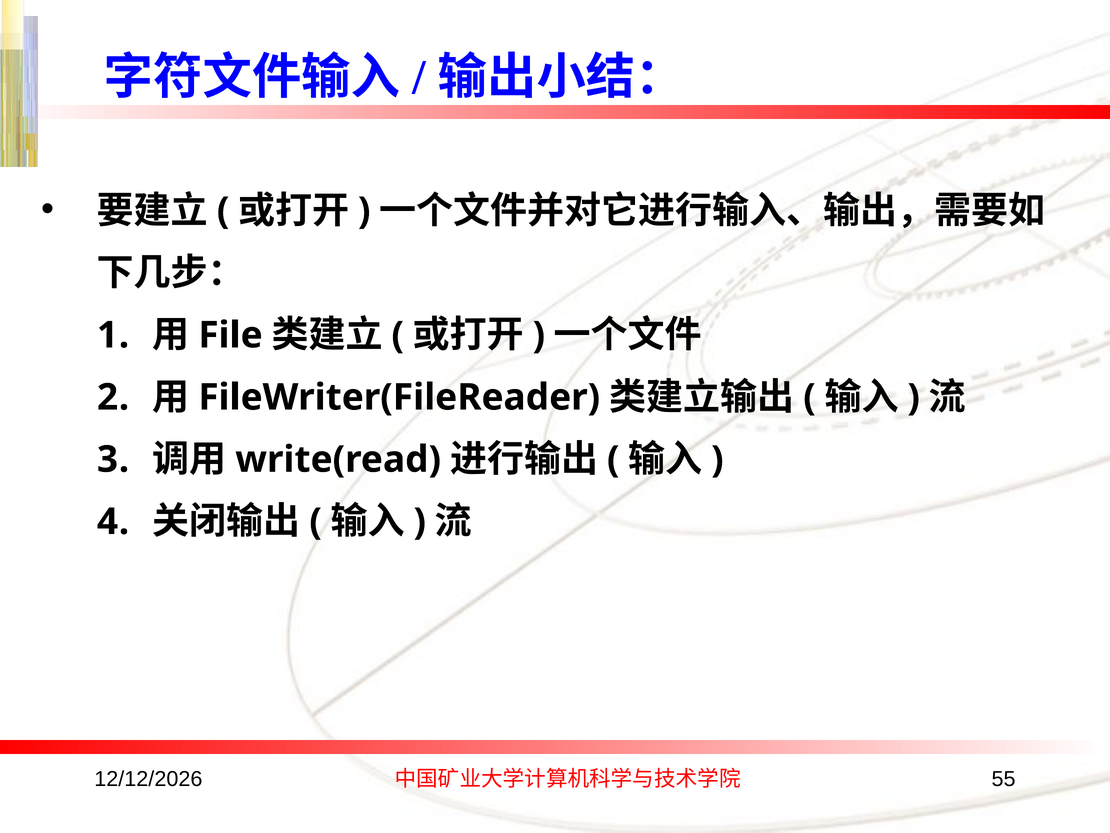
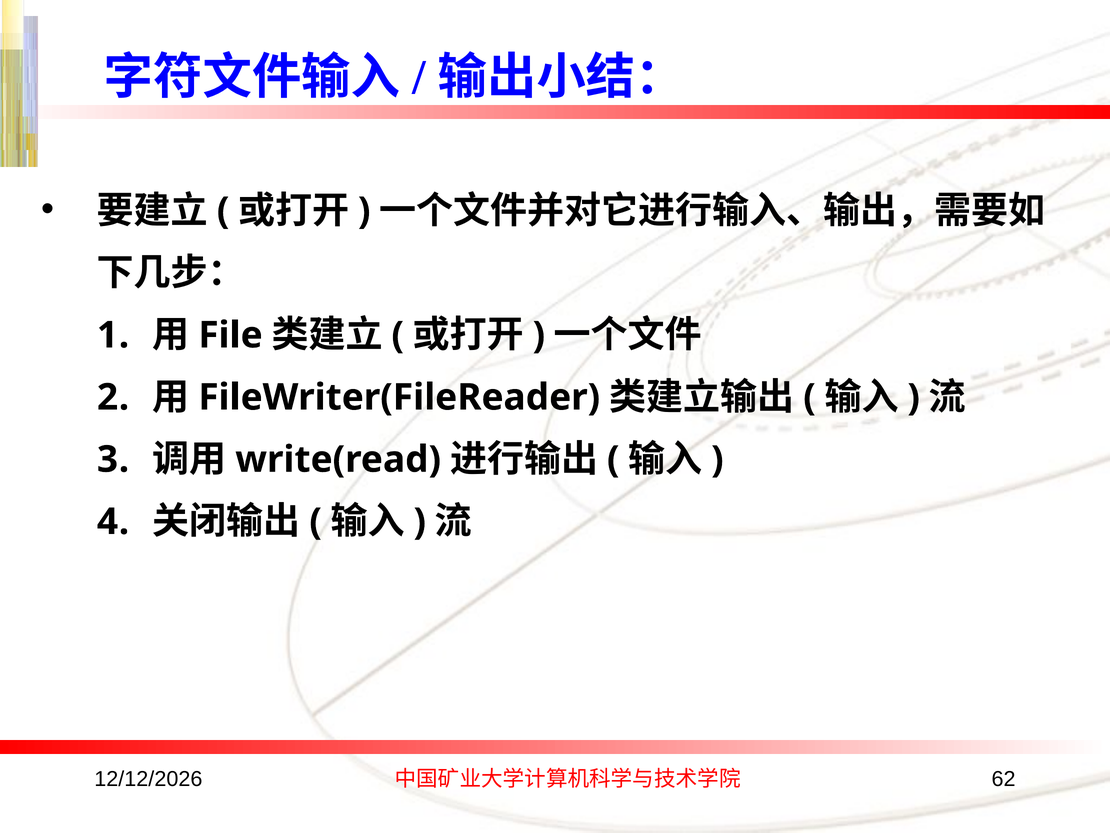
55: 55 -> 62
